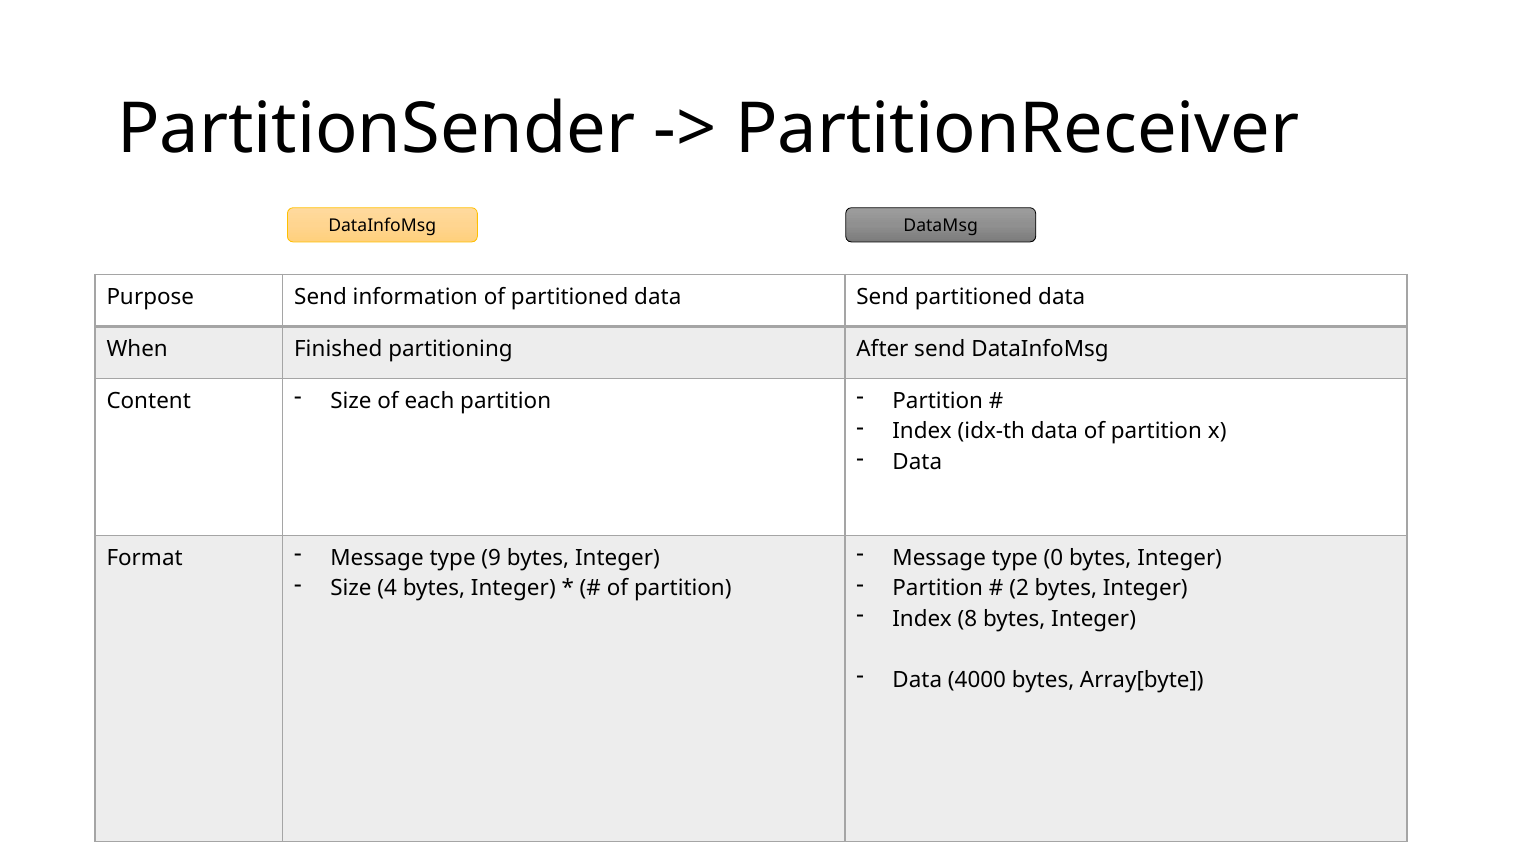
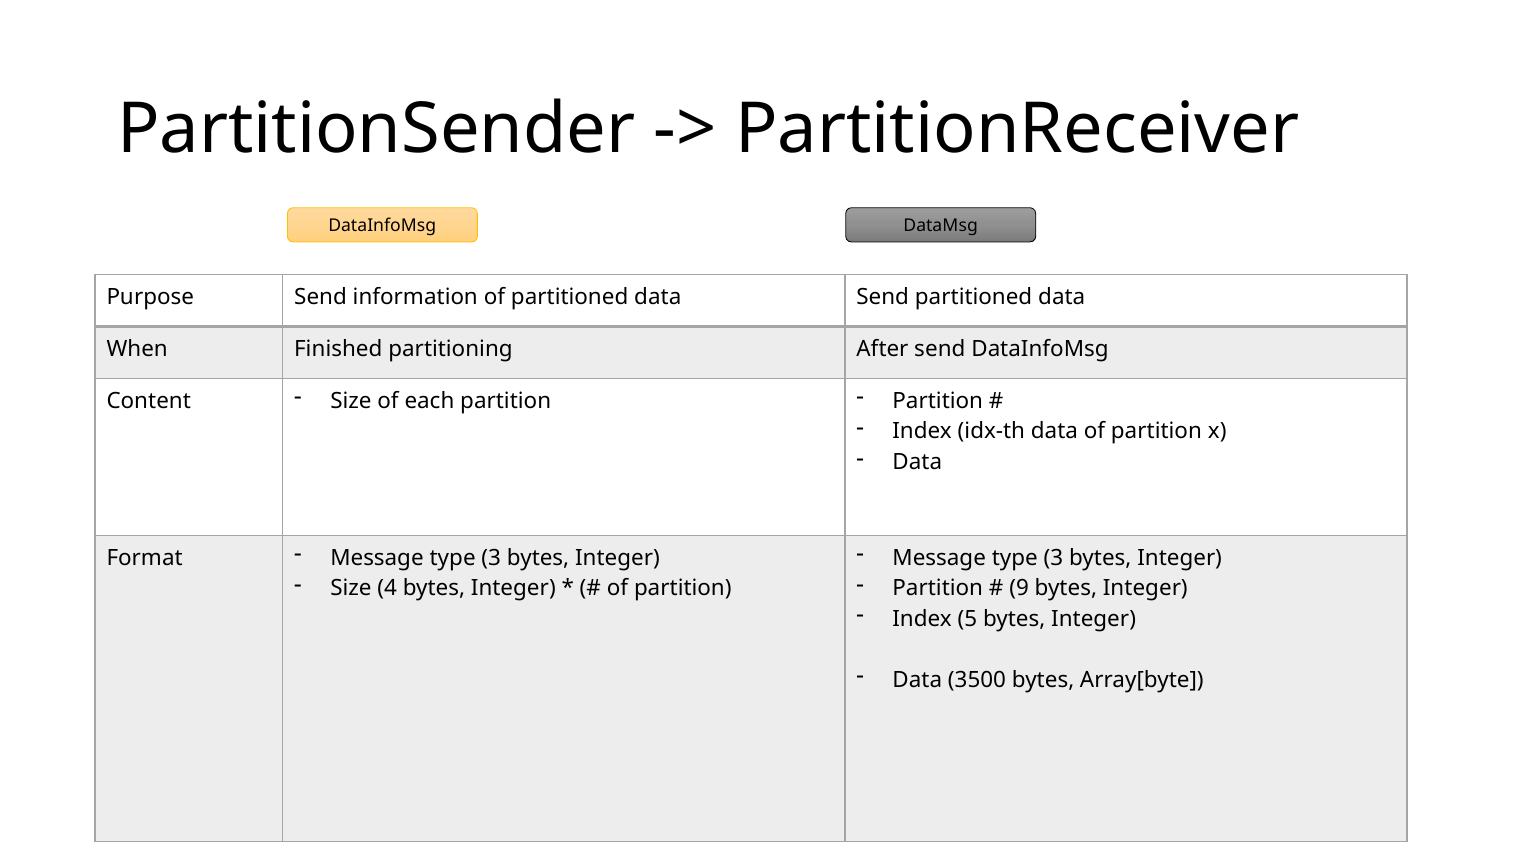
0 at (1053, 558): 0 -> 3
9 at (491, 558): 9 -> 3
2: 2 -> 9
8: 8 -> 5
4000: 4000 -> 3500
